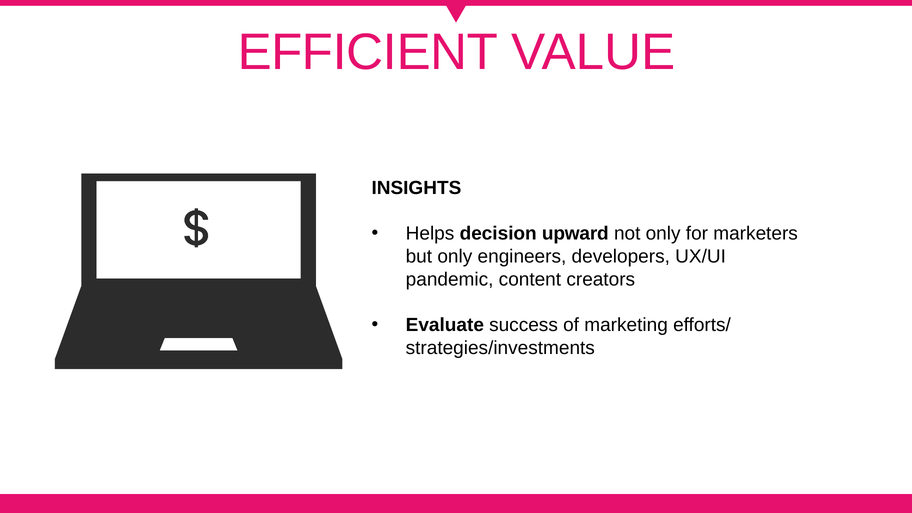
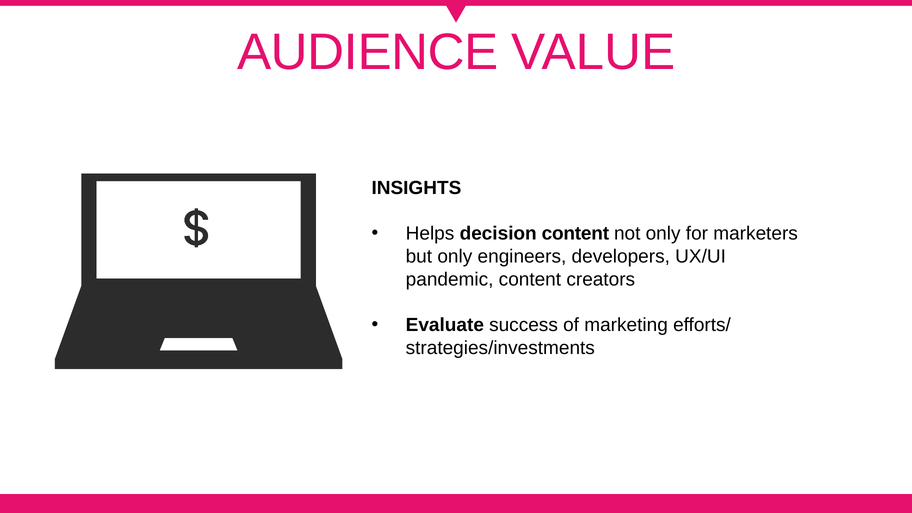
EFFICIENT: EFFICIENT -> AUDIENCE
decision upward: upward -> content
